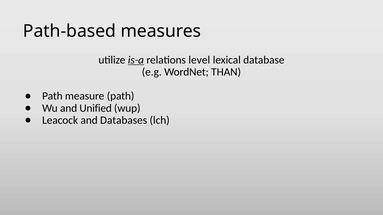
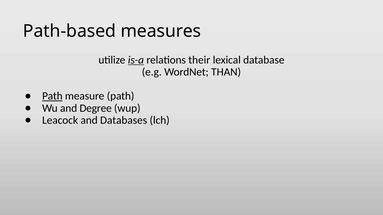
level: level -> their
Path at (52, 96) underline: none -> present
Unified: Unified -> Degree
